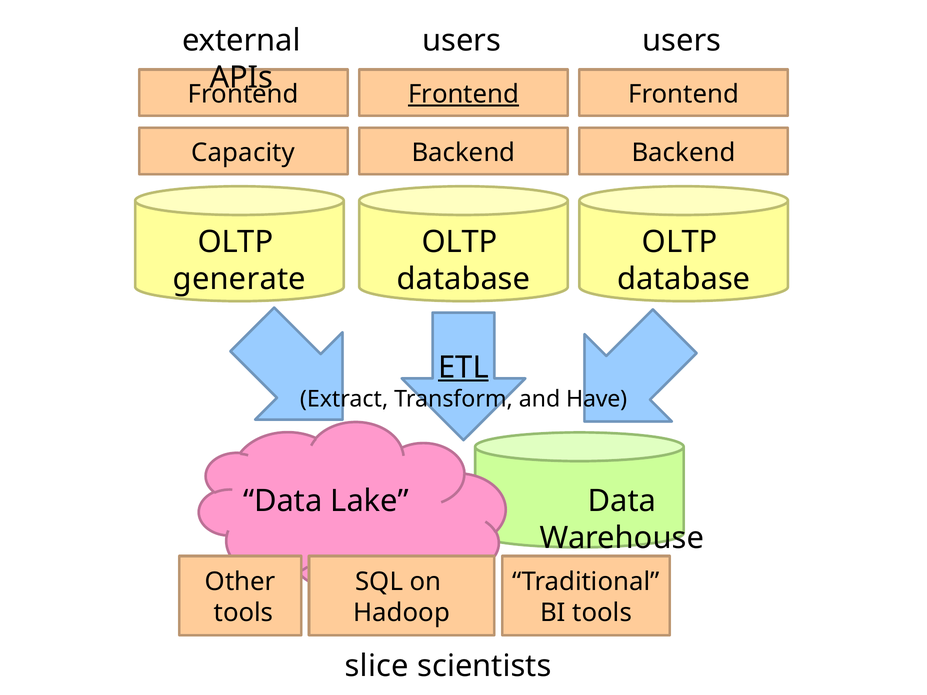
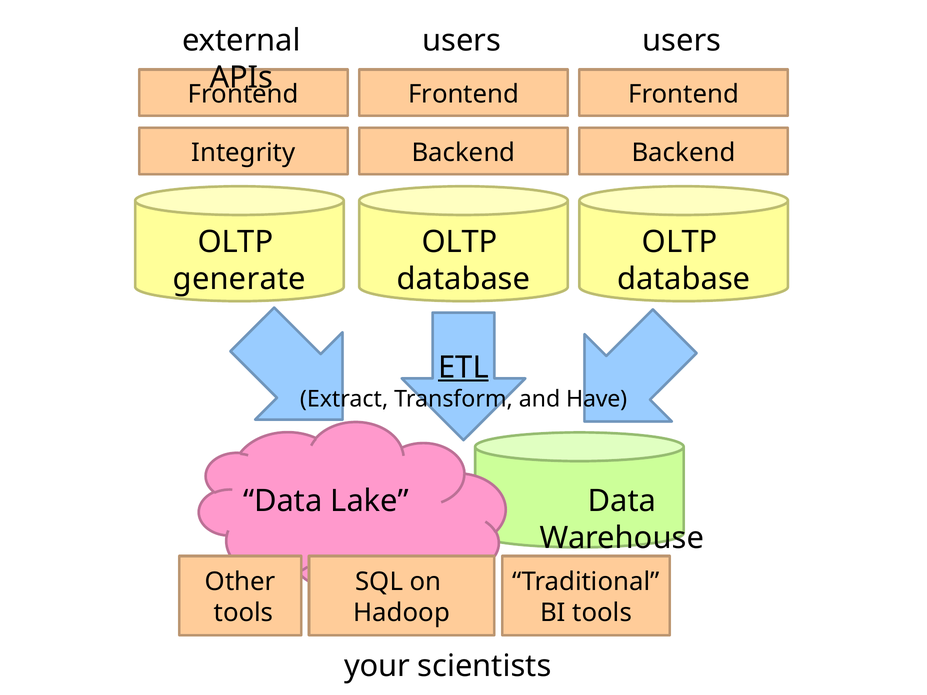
Frontend at (464, 94) underline: present -> none
Capacity: Capacity -> Integrity
slice: slice -> your
